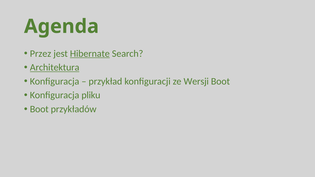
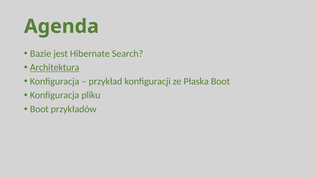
Przez: Przez -> Bazie
Hibernate underline: present -> none
Wersji: Wersji -> Płaska
